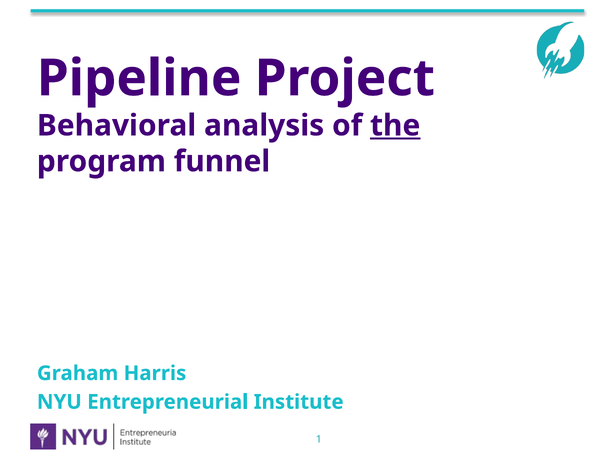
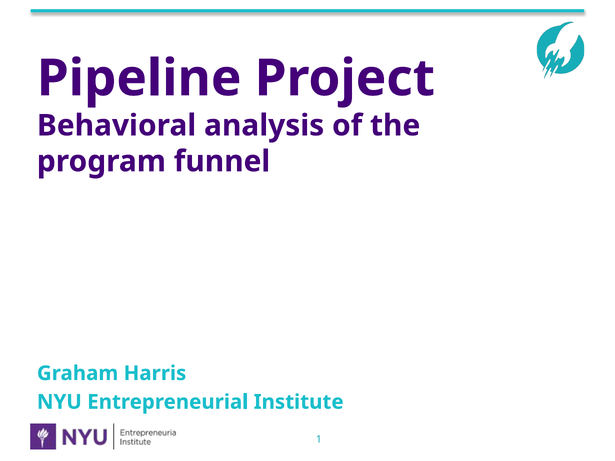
the underline: present -> none
